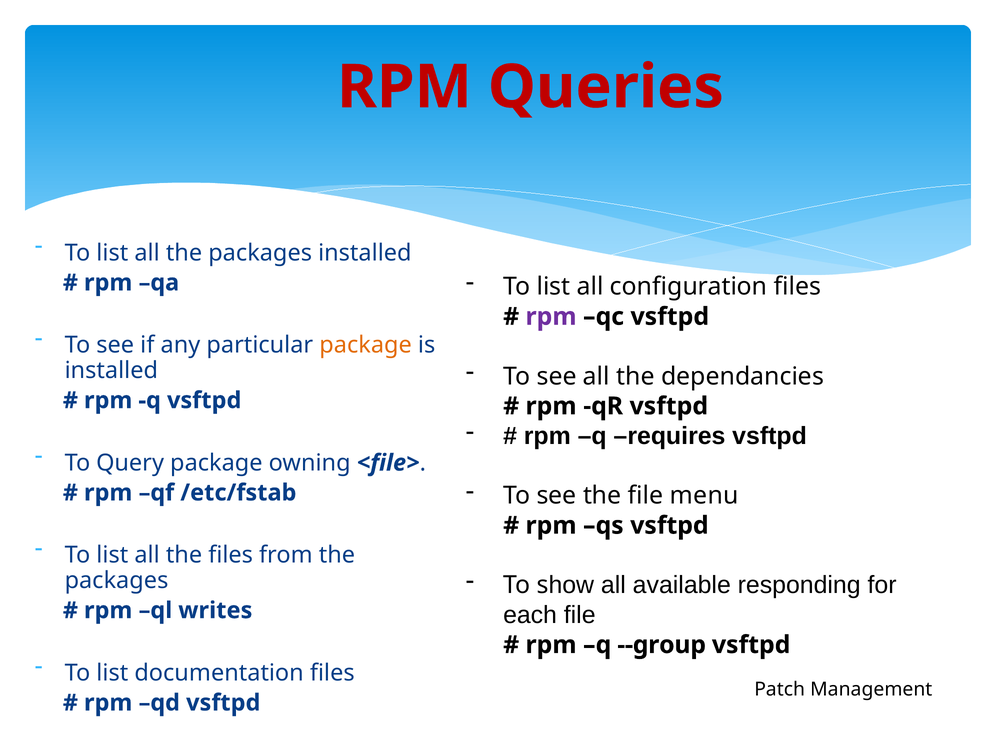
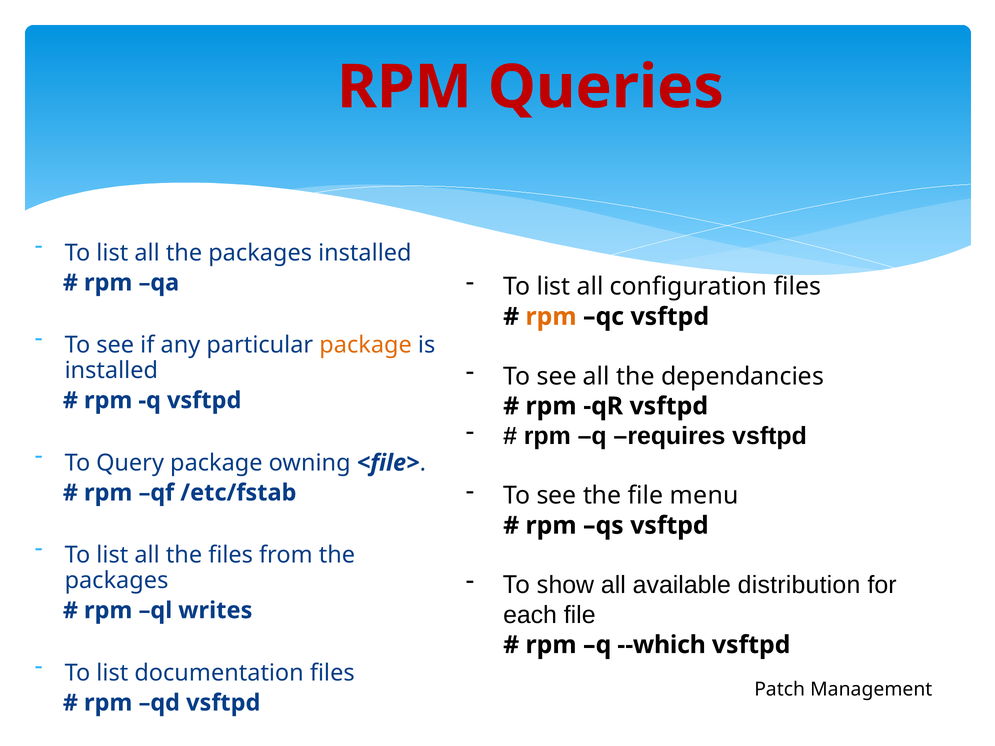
rpm at (551, 317) colour: purple -> orange
responding: responding -> distribution
--group: --group -> --which
